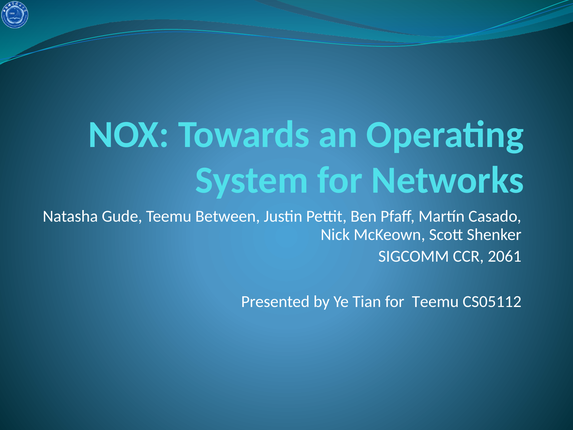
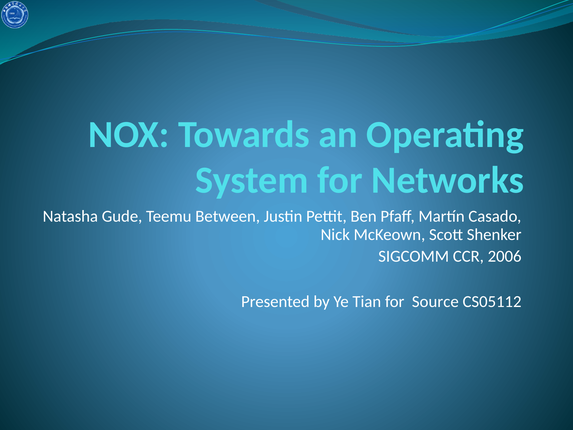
2061: 2061 -> 2006
for Teemu: Teemu -> Source
